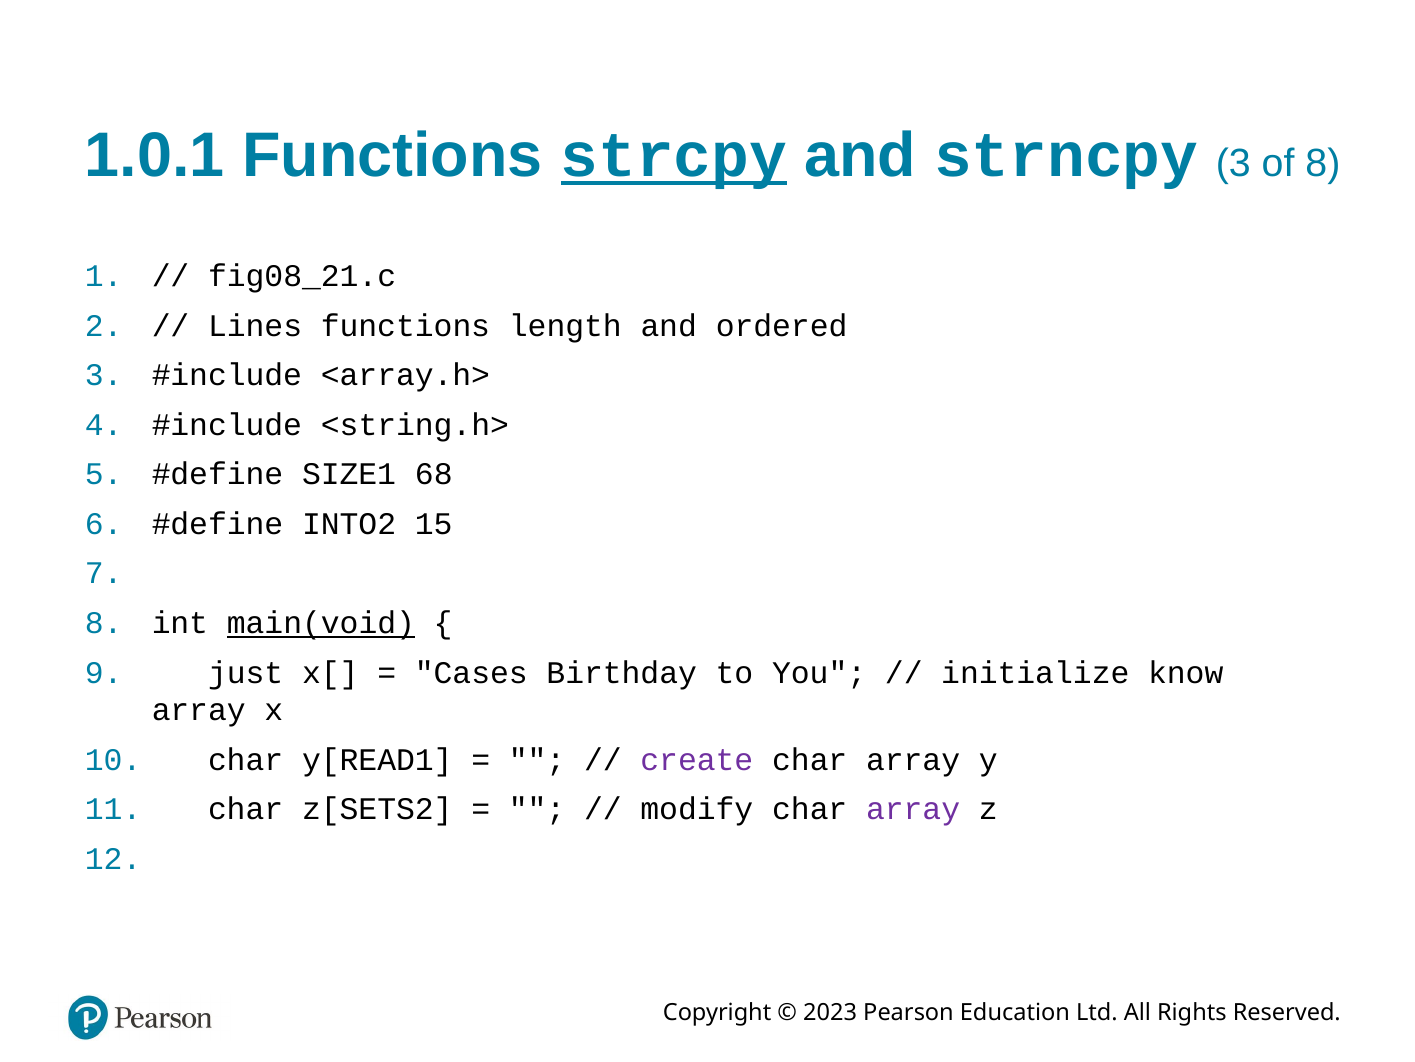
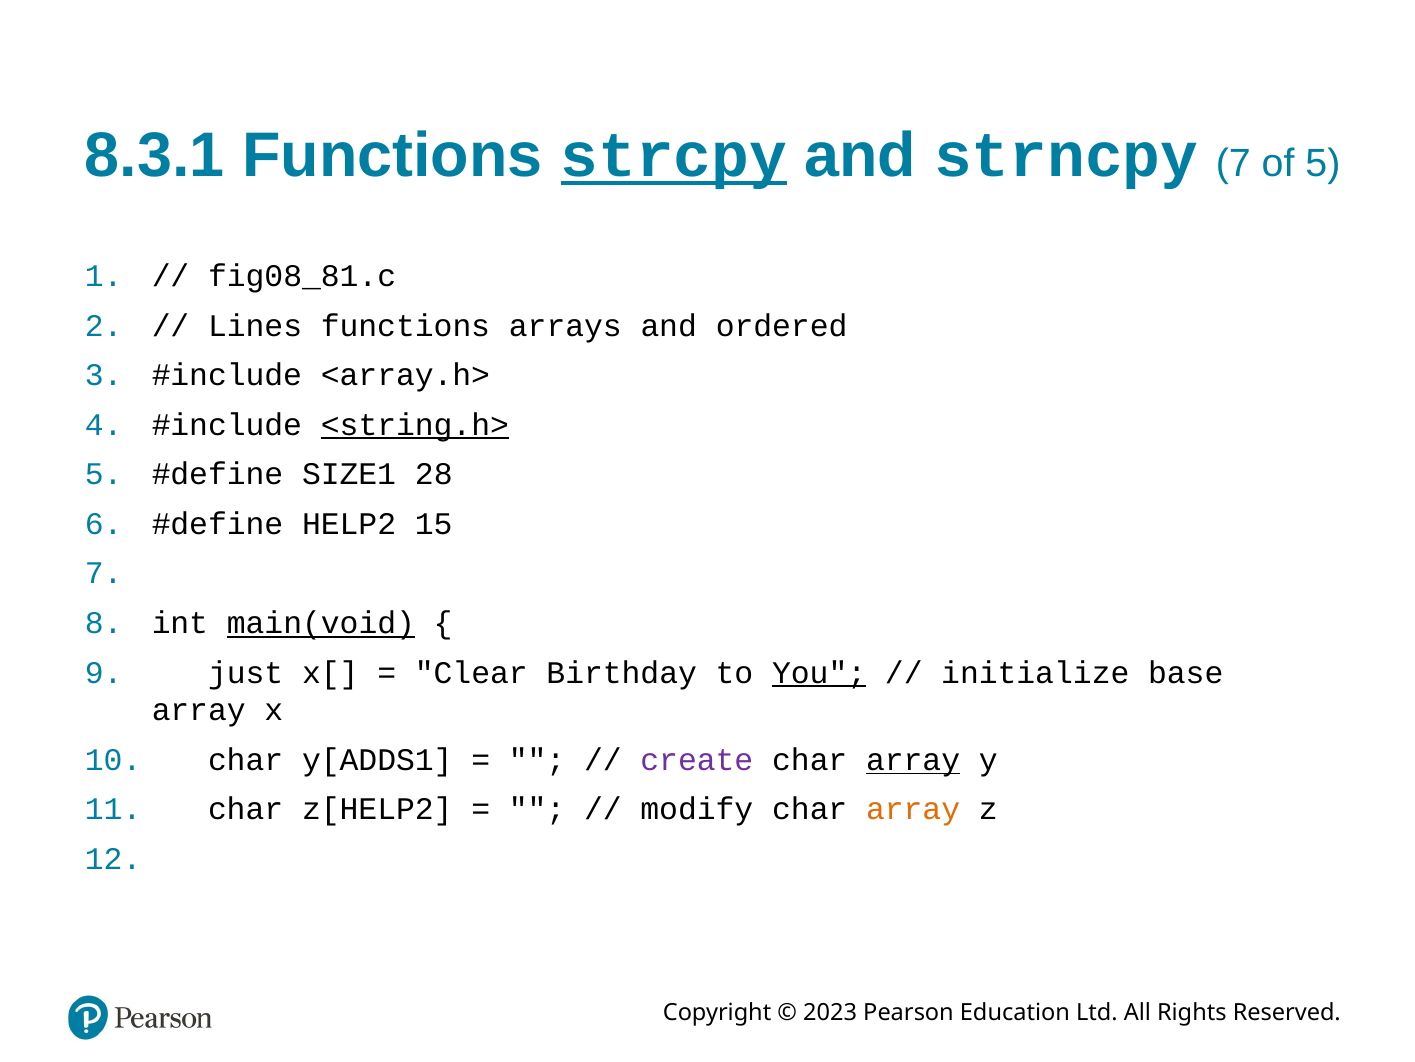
1.0.1: 1.0.1 -> 8.3.1
strncpy 3: 3 -> 7
of 8: 8 -> 5
fig08_21.c: fig08_21.c -> fig08_81.c
length: length -> arrays
<string.h> underline: none -> present
68: 68 -> 28
INTO2: INTO2 -> HELP2
Cases: Cases -> Clear
You underline: none -> present
know: know -> base
y[READ1: y[READ1 -> y[ADDS1
array at (913, 759) underline: none -> present
z[SETS2: z[SETS2 -> z[HELP2
array at (913, 809) colour: purple -> orange
